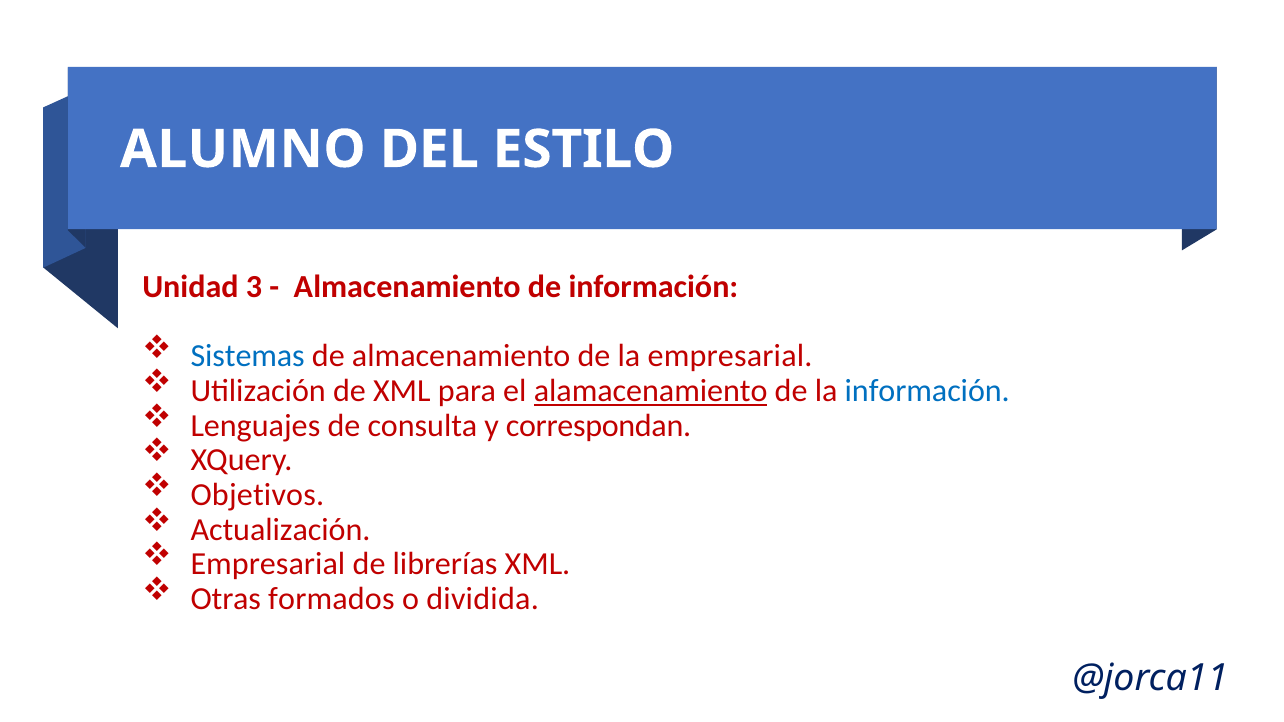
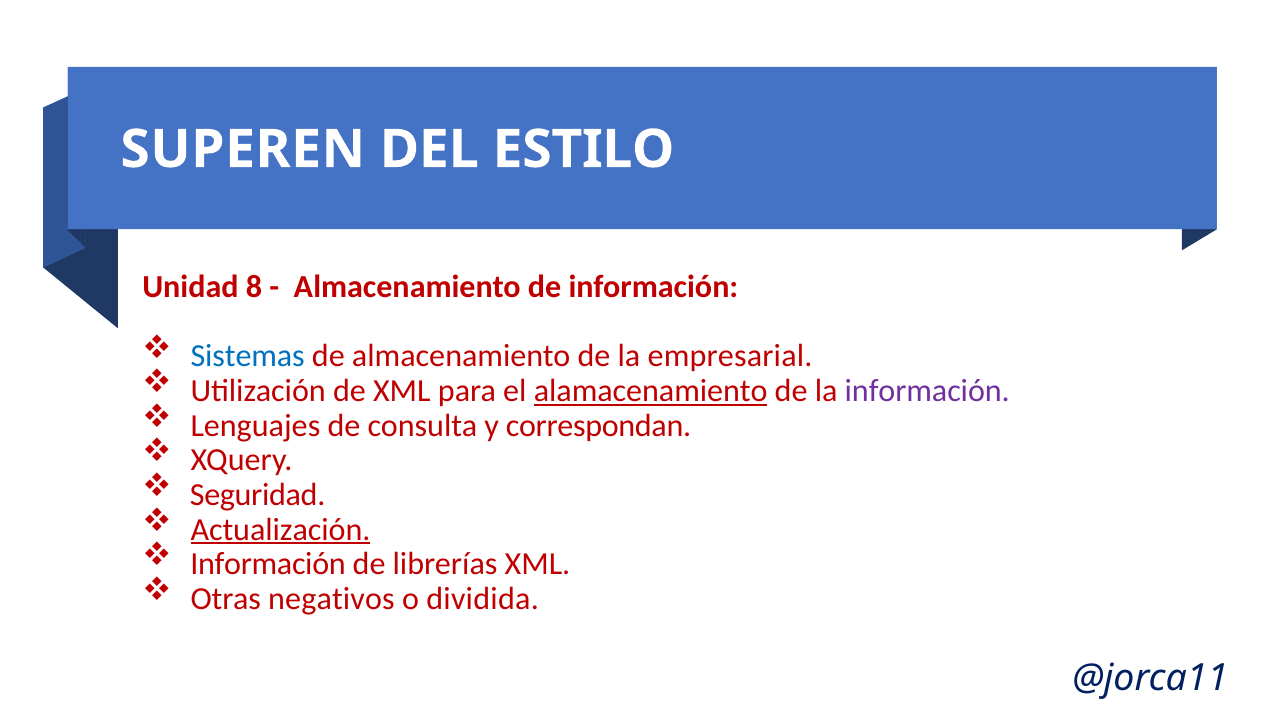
ALUMNO: ALUMNO -> SUPEREN
3: 3 -> 8
información at (927, 391) colour: blue -> purple
Objetivos: Objetivos -> Seguridad
Actualización underline: none -> present
Empresarial at (268, 564): Empresarial -> Información
formados: formados -> negativos
